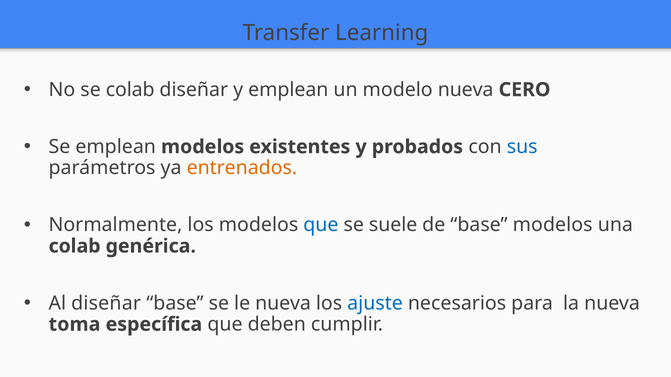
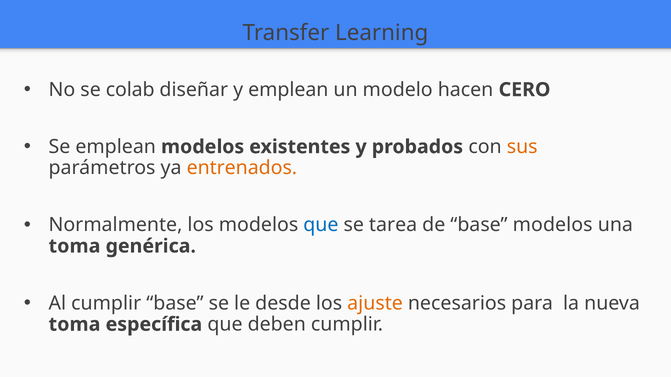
modelo nueva: nueva -> hacen
sus colour: blue -> orange
suele: suele -> tarea
colab at (75, 246): colab -> toma
Al diseñar: diseñar -> cumplir
le nueva: nueva -> desde
ajuste colour: blue -> orange
